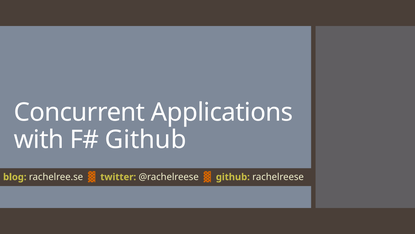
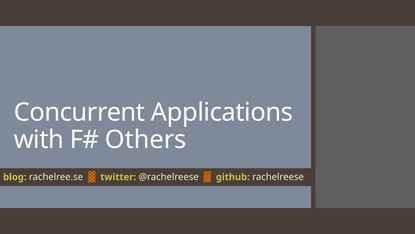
Github at (146, 140): Github -> Others
